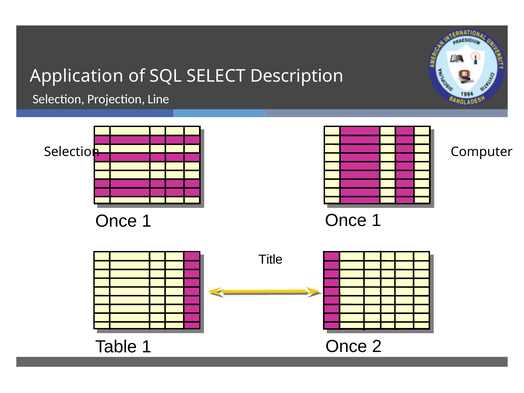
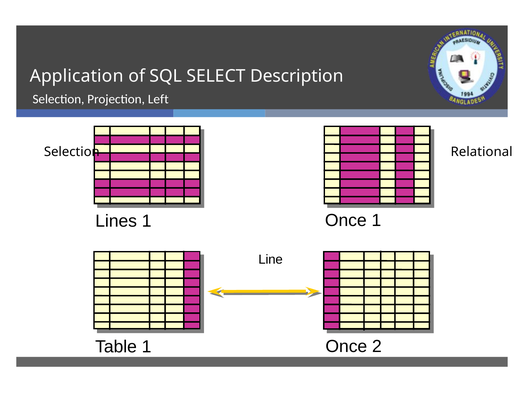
Line: Line -> Left
Computer: Computer -> Relational
Once at (116, 221): Once -> Lines
Title: Title -> Line
